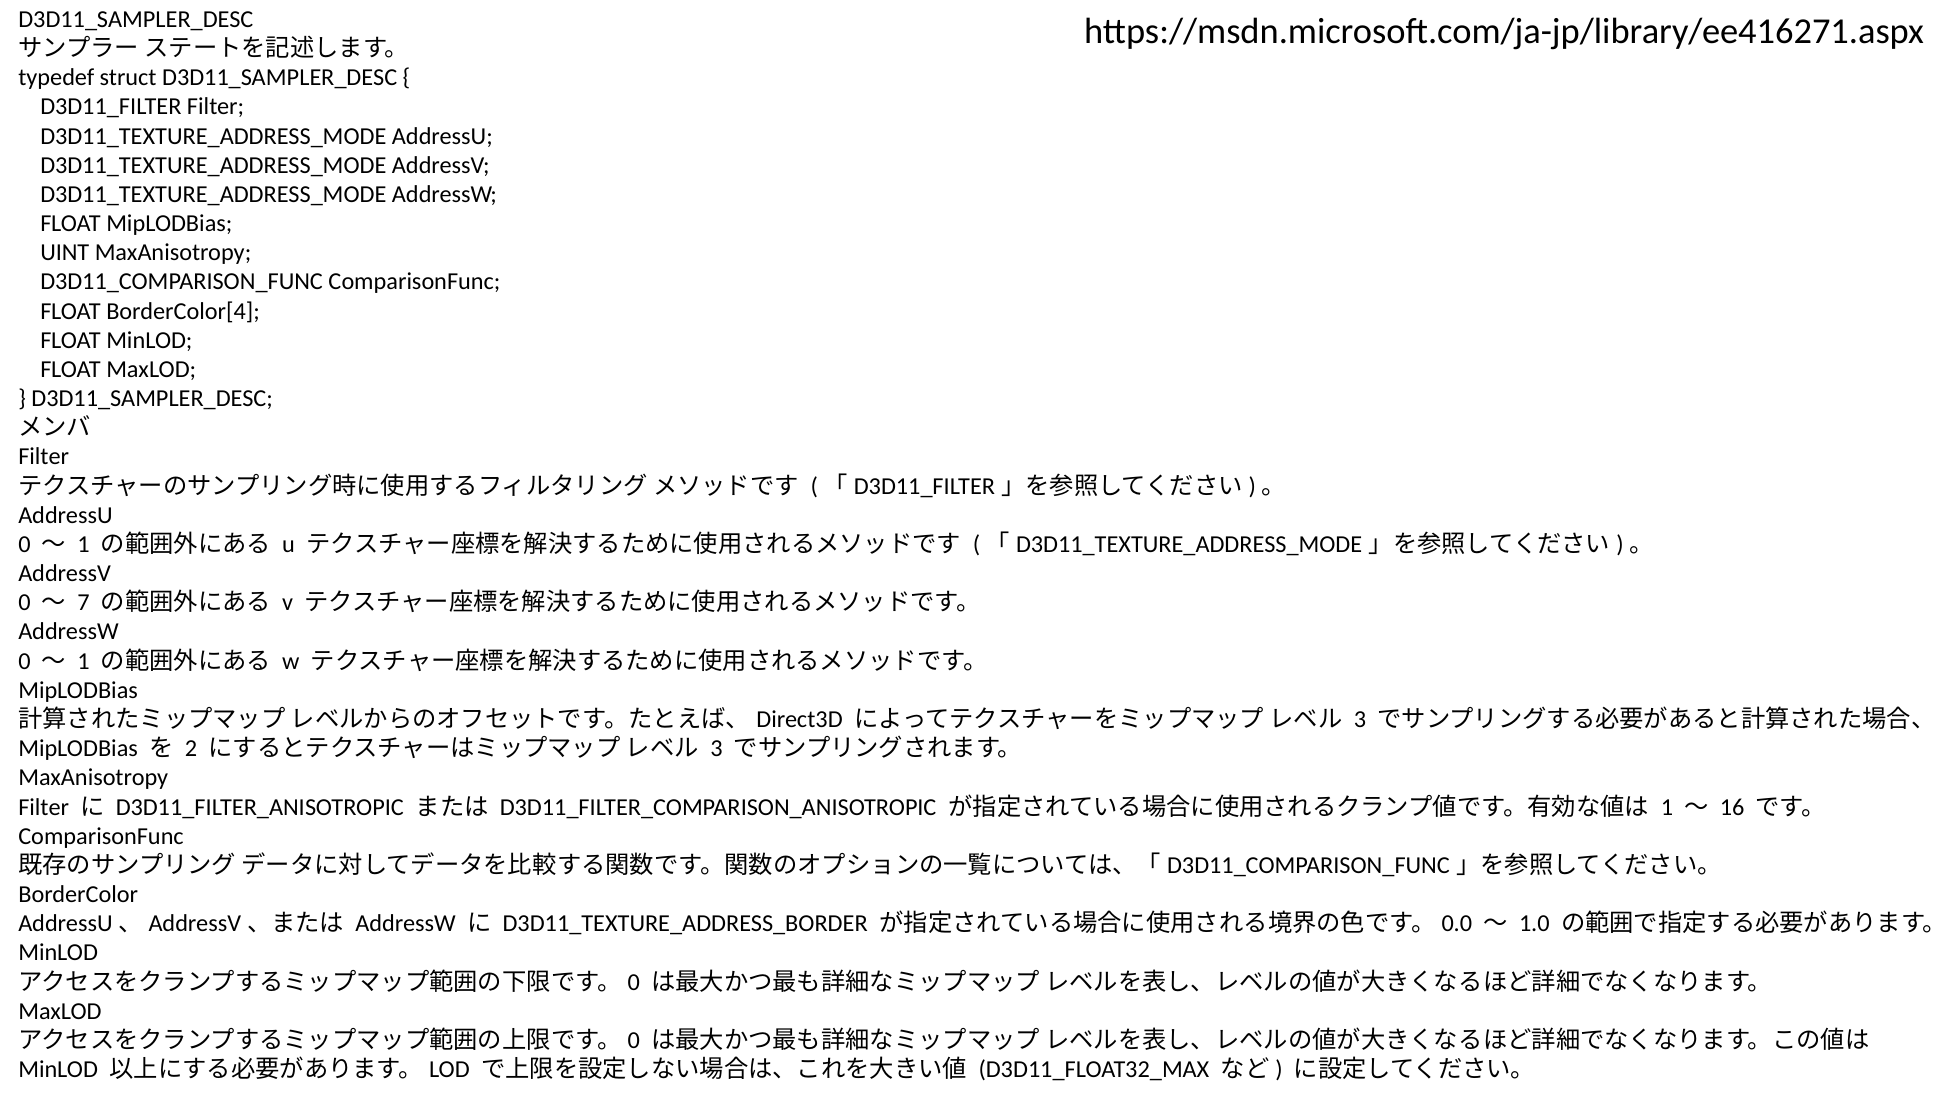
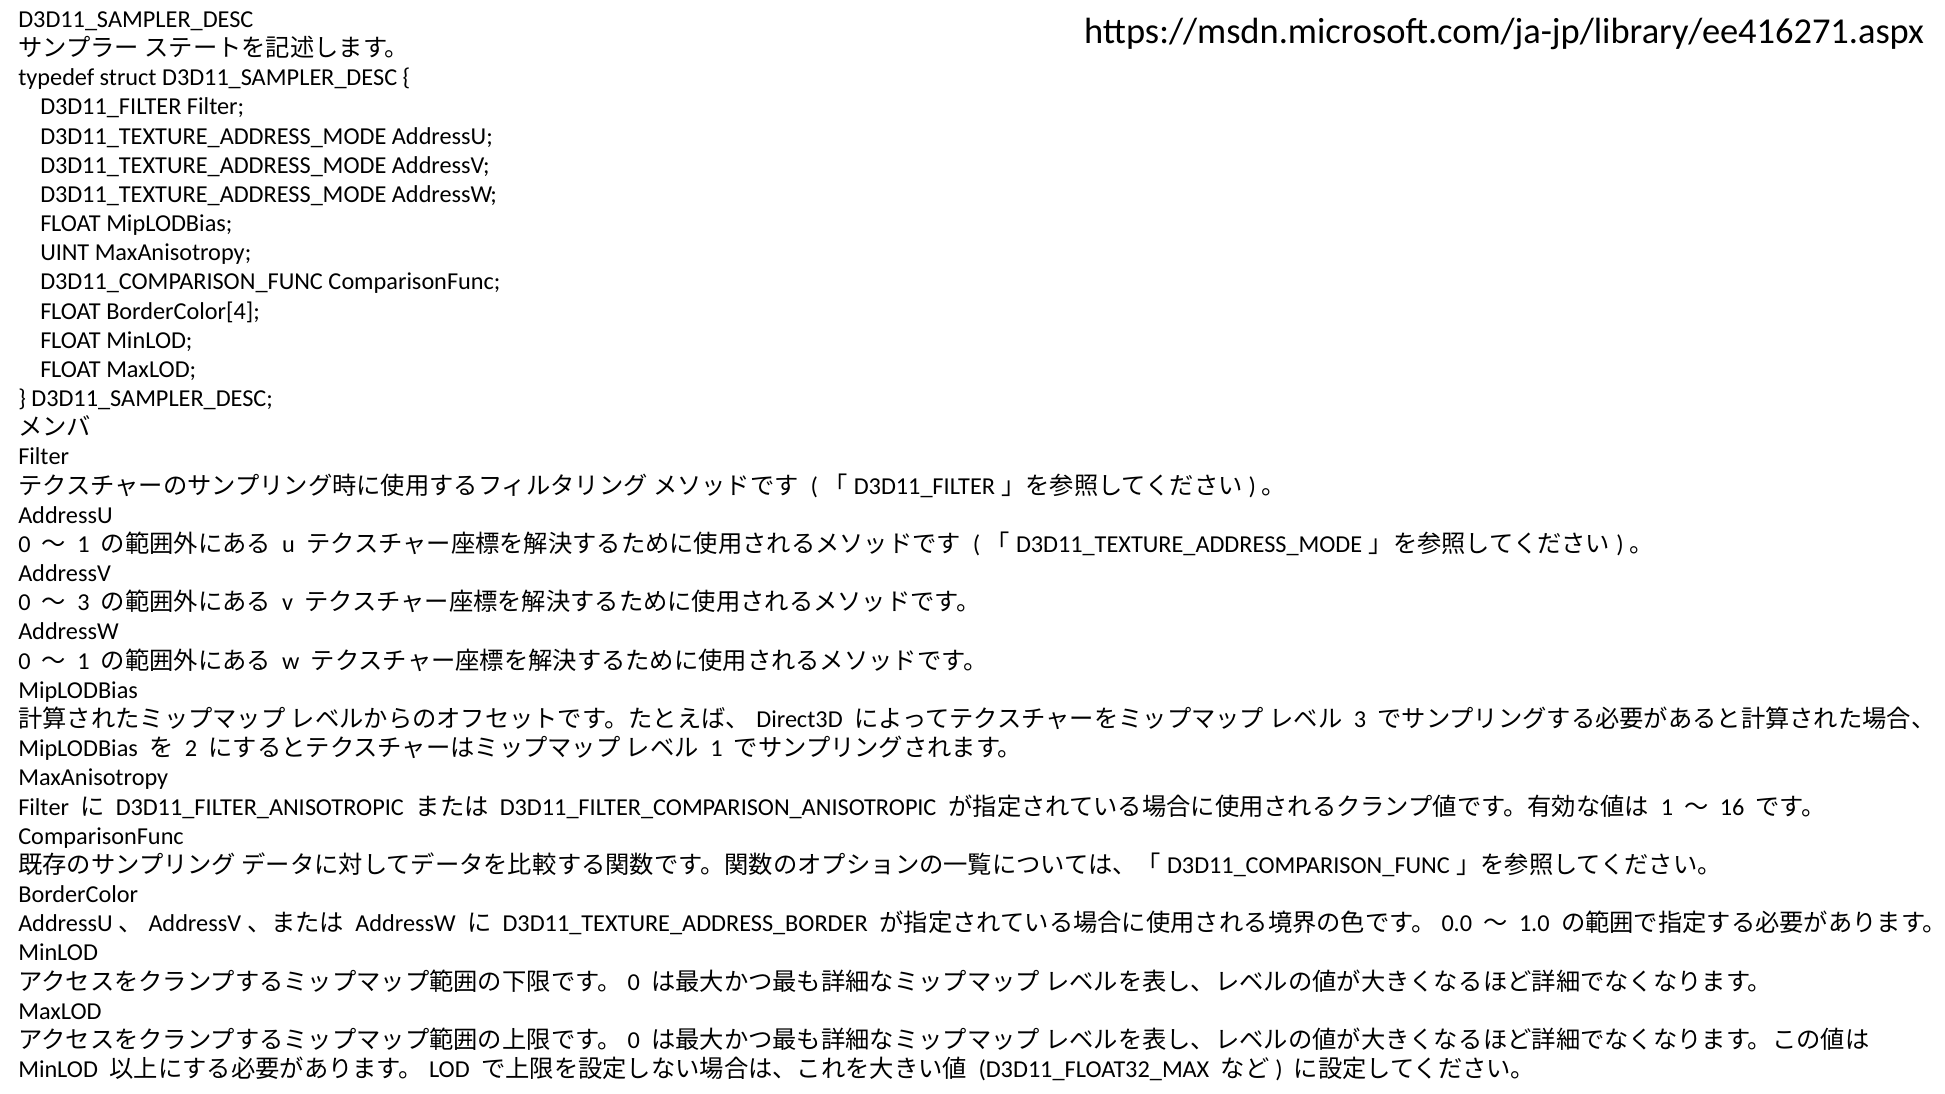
7 at (84, 603): 7 -> 3
3 at (717, 749): 3 -> 1
